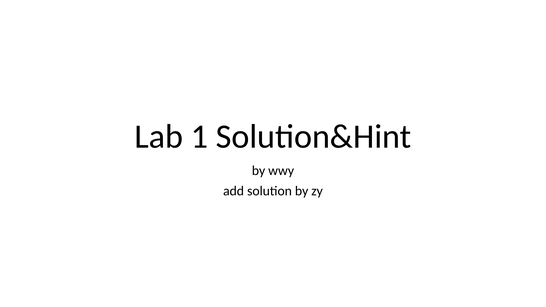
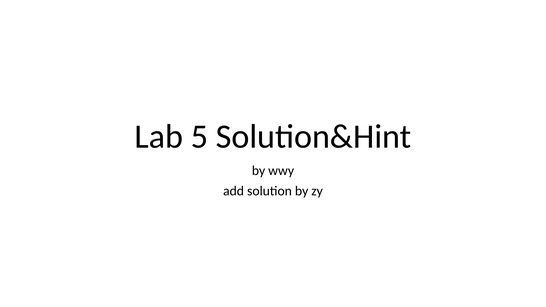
1: 1 -> 5
